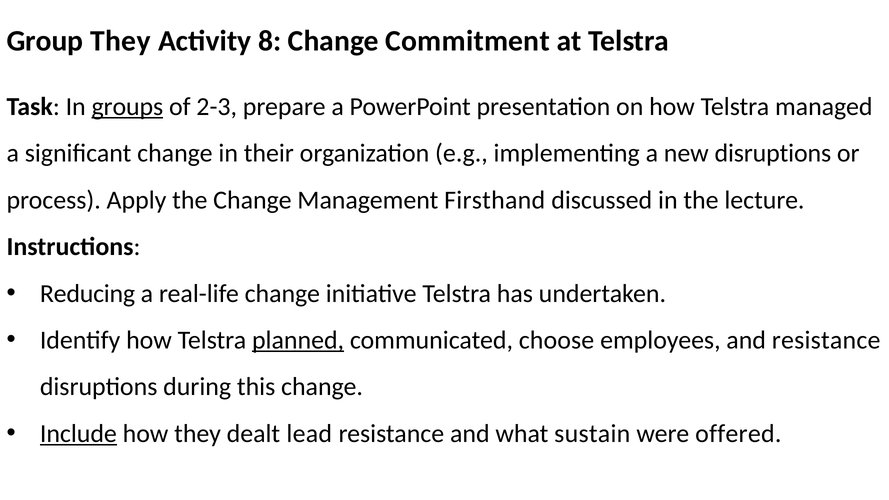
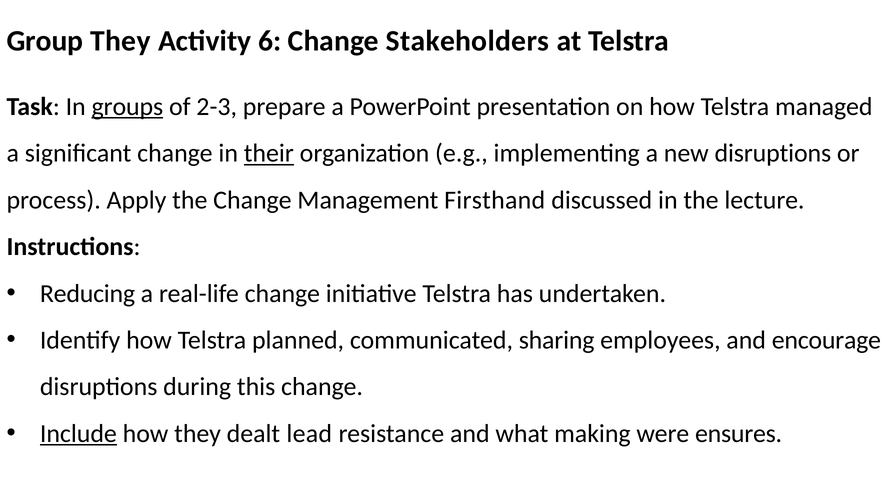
8: 8 -> 6
Commitment: Commitment -> Stakeholders
their underline: none -> present
planned underline: present -> none
choose: choose -> sharing
and resistance: resistance -> encourage
sustain: sustain -> making
offered: offered -> ensures
